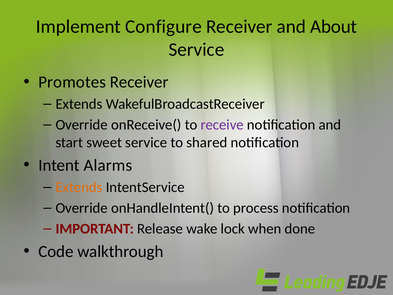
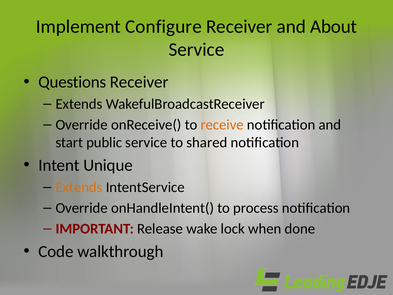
Promotes: Promotes -> Questions
receive colour: purple -> orange
sweet: sweet -> public
Alarms: Alarms -> Unique
